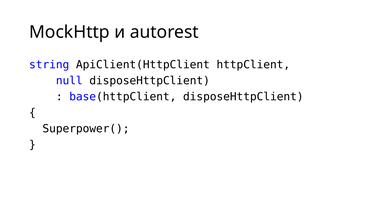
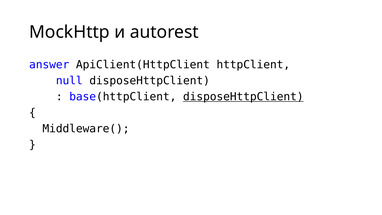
string: string -> answer
disposeHttpClient at (243, 97) underline: none -> present
Superpower(: Superpower( -> Middleware(
